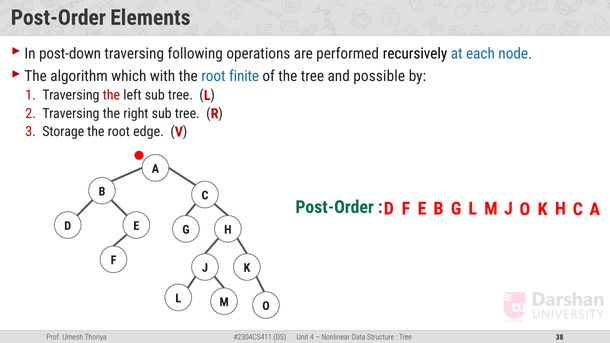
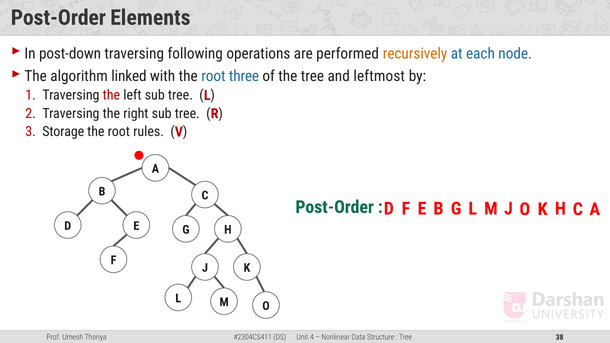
recursively colour: black -> orange
which: which -> linked
finite: finite -> three
possible: possible -> leftmost
edge: edge -> rules
